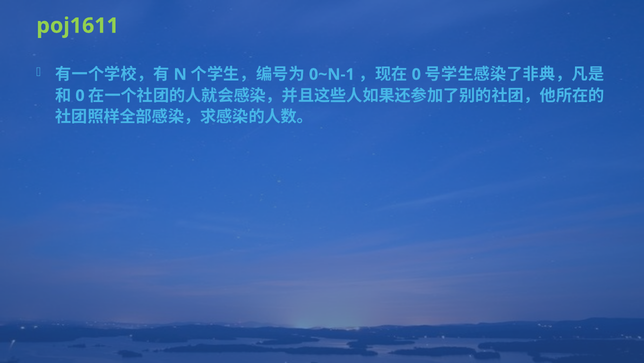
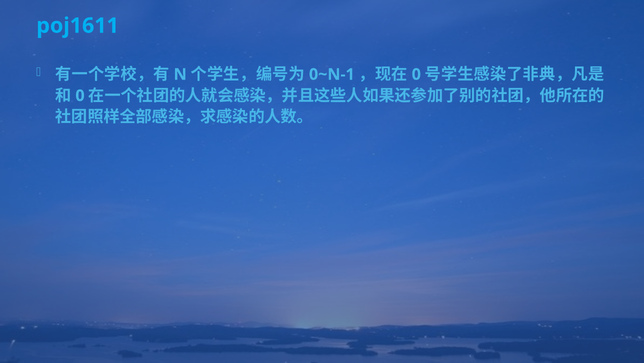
poj1611 colour: light green -> light blue
